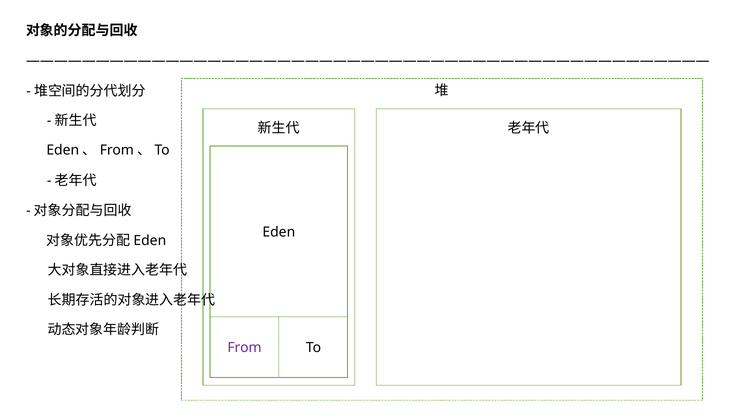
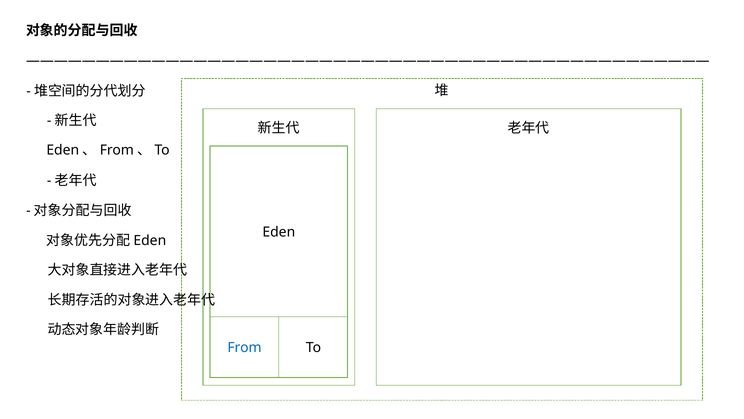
From colour: purple -> blue
